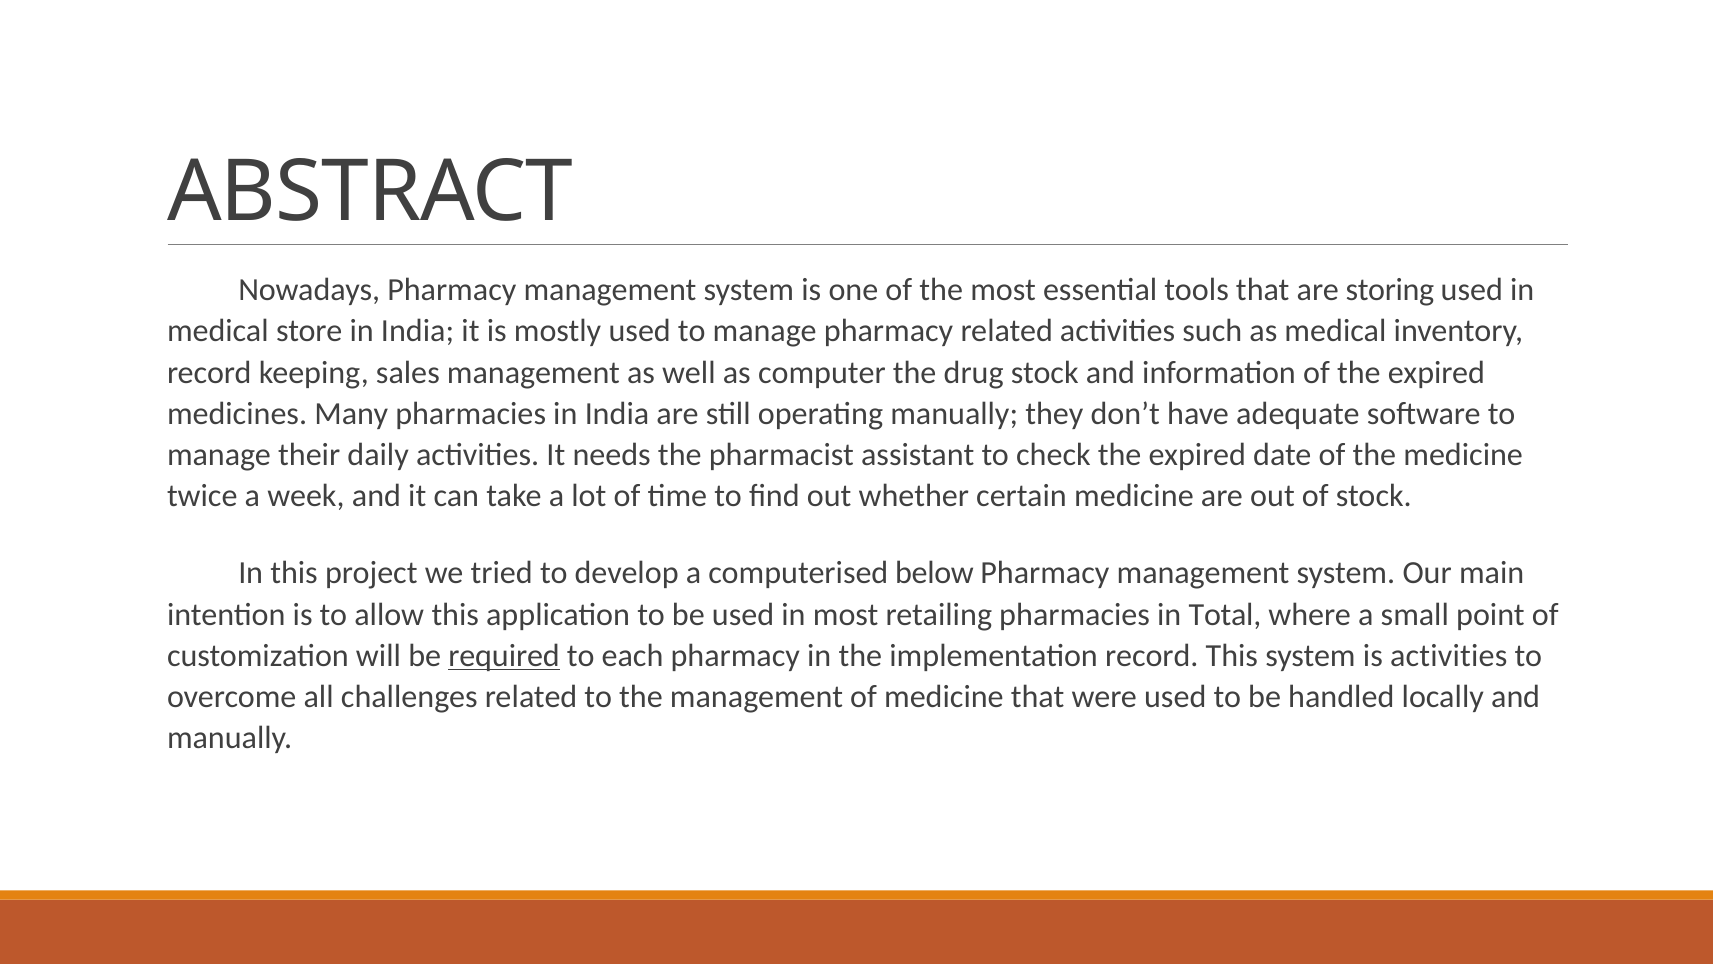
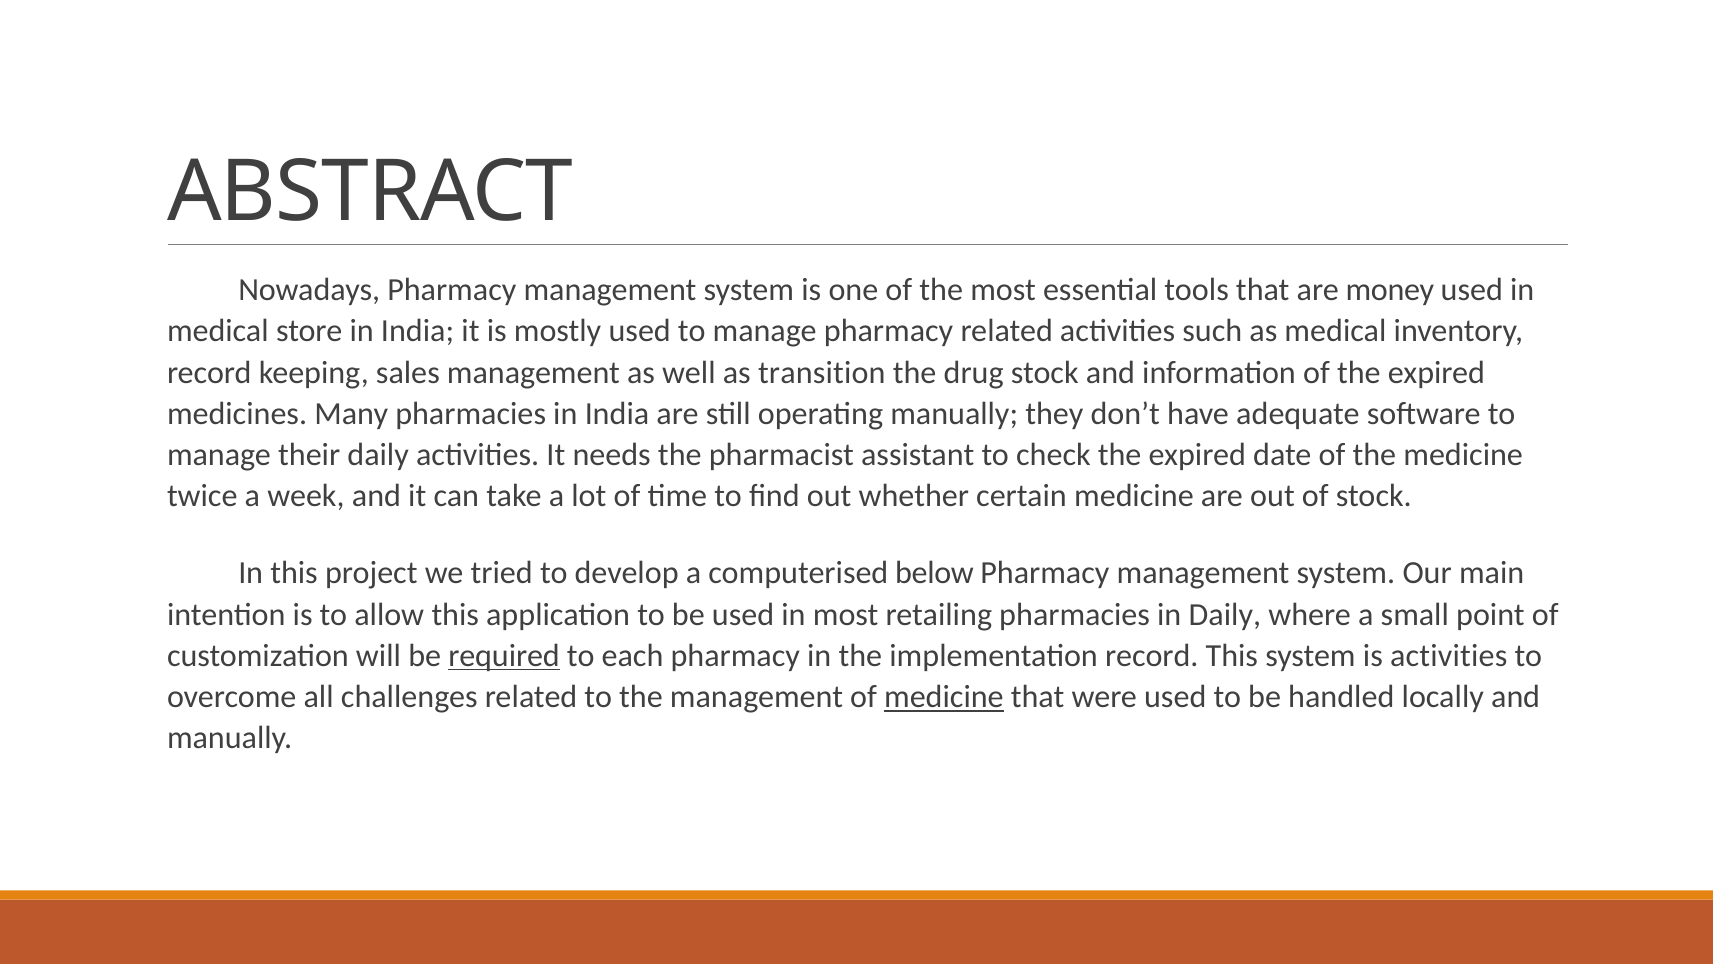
storing: storing -> money
computer: computer -> transition
in Total: Total -> Daily
medicine at (944, 697) underline: none -> present
